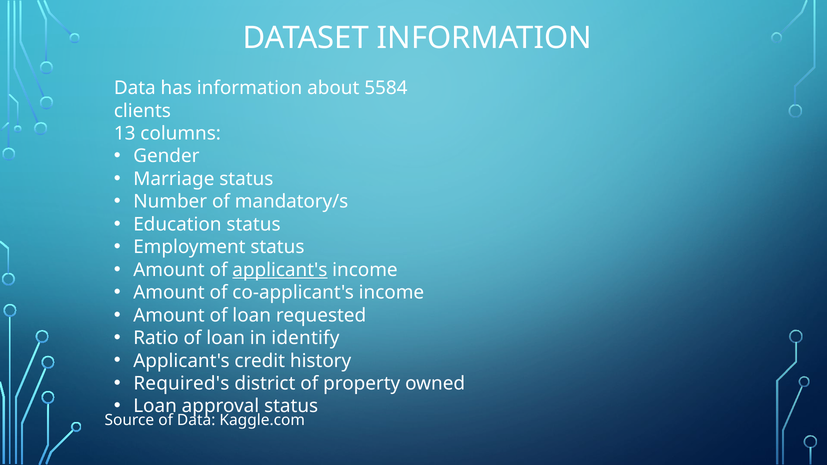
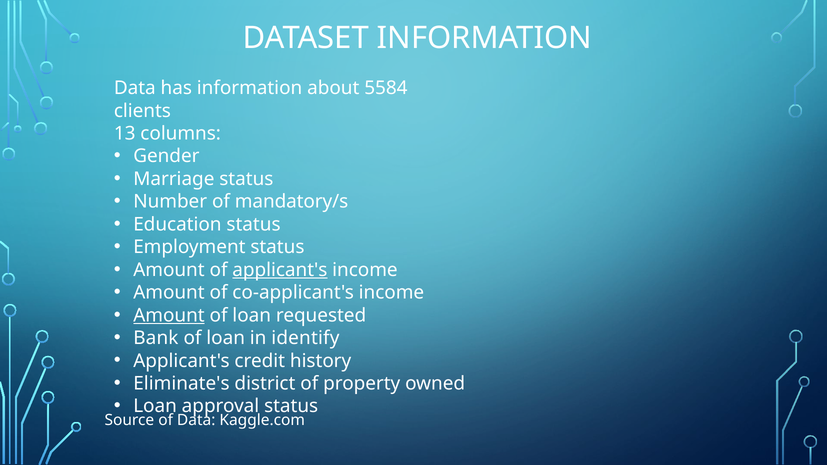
Amount at (169, 315) underline: none -> present
Ratio: Ratio -> Bank
Required's: Required's -> Eliminate's
